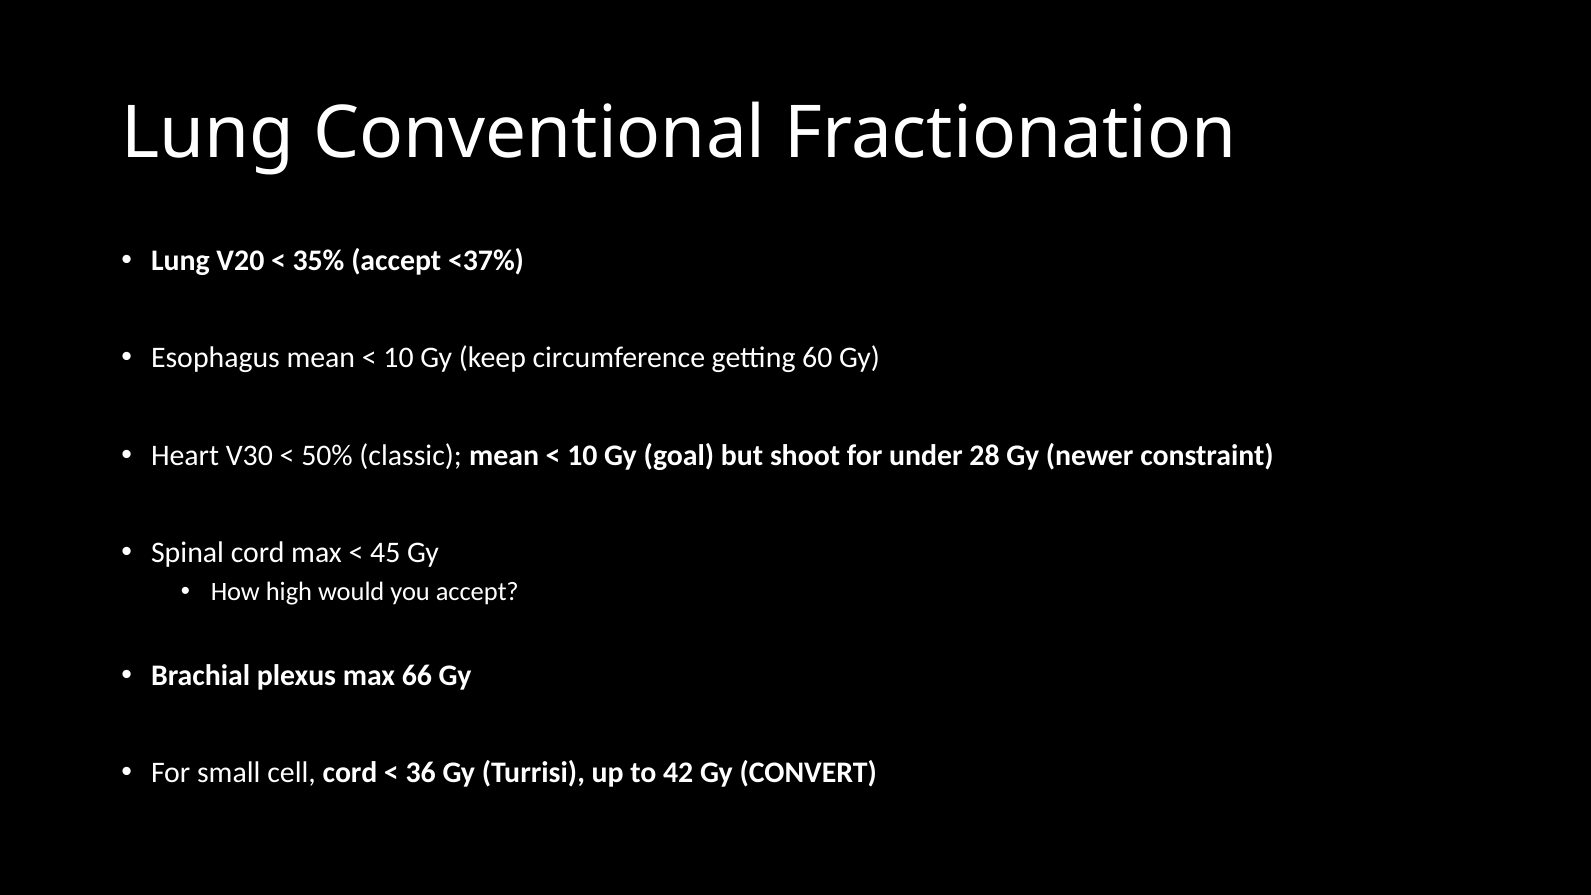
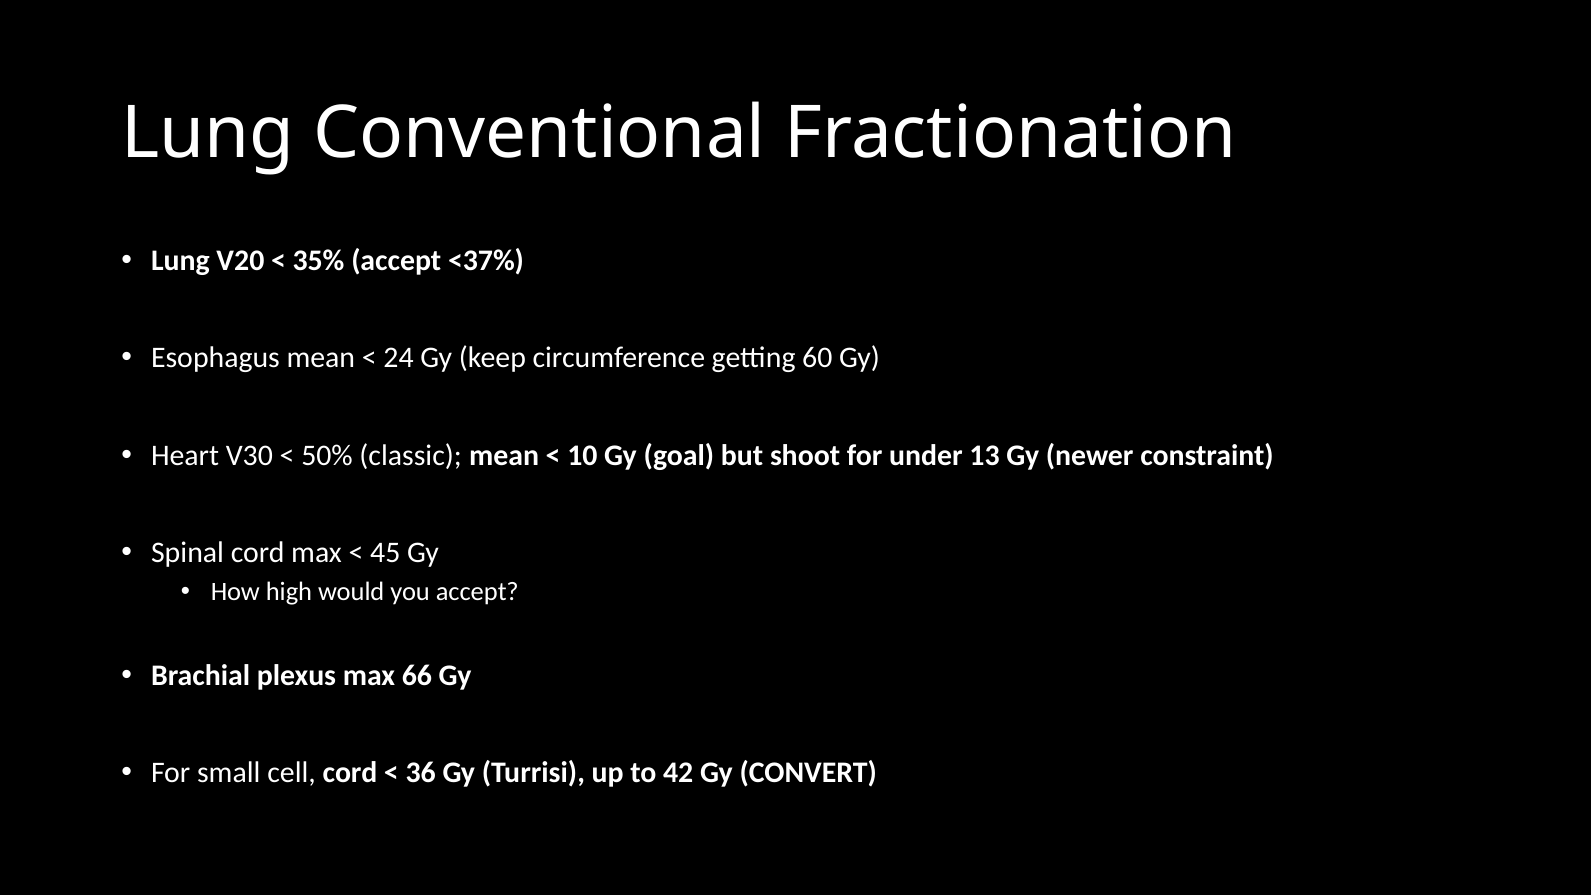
10 at (399, 358): 10 -> 24
28: 28 -> 13
